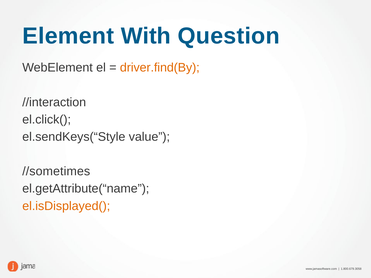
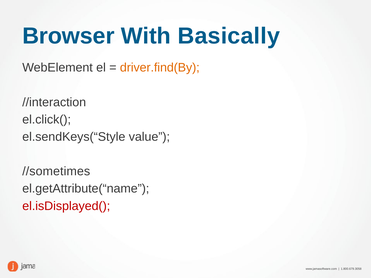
Element: Element -> Browser
Question: Question -> Basically
el.isDisplayed( colour: orange -> red
